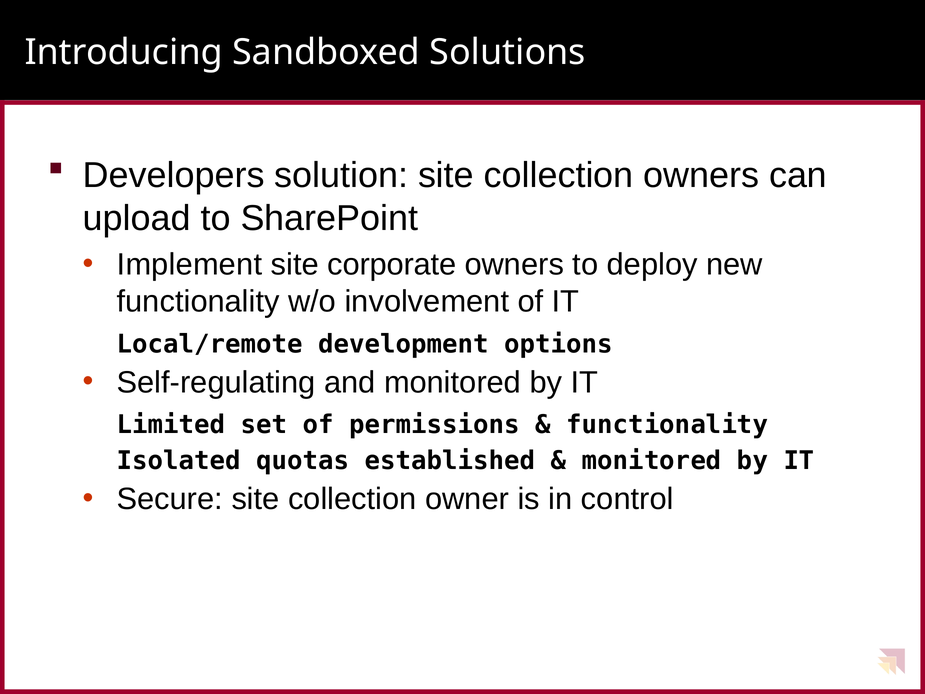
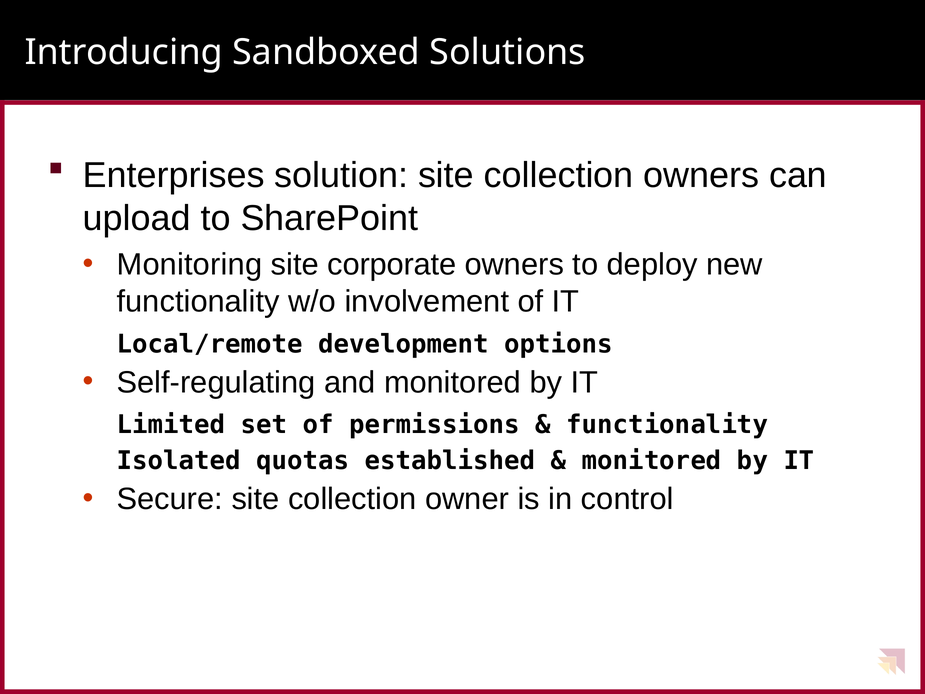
Developers: Developers -> Enterprises
Implement: Implement -> Monitoring
